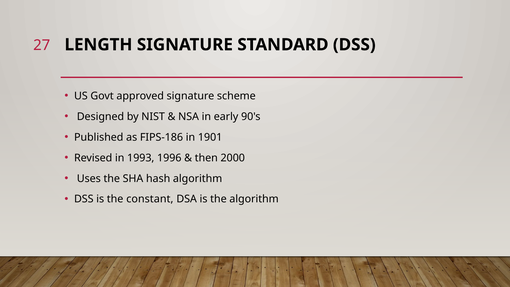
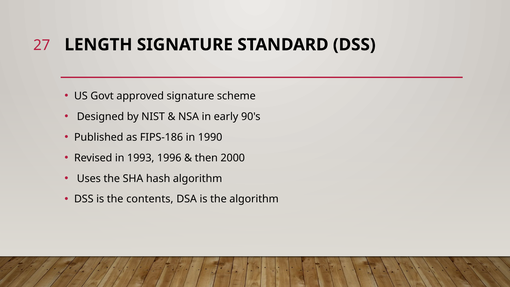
1901: 1901 -> 1990
constant: constant -> contents
